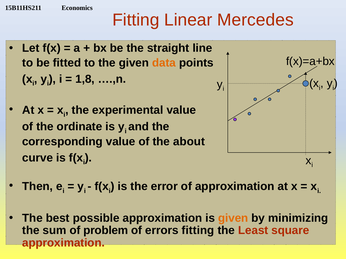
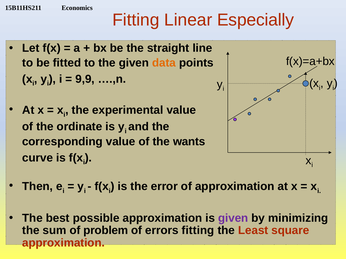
Mercedes: Mercedes -> Especially
1,8: 1,8 -> 9,9
about: about -> wants
given at (233, 218) colour: orange -> purple
